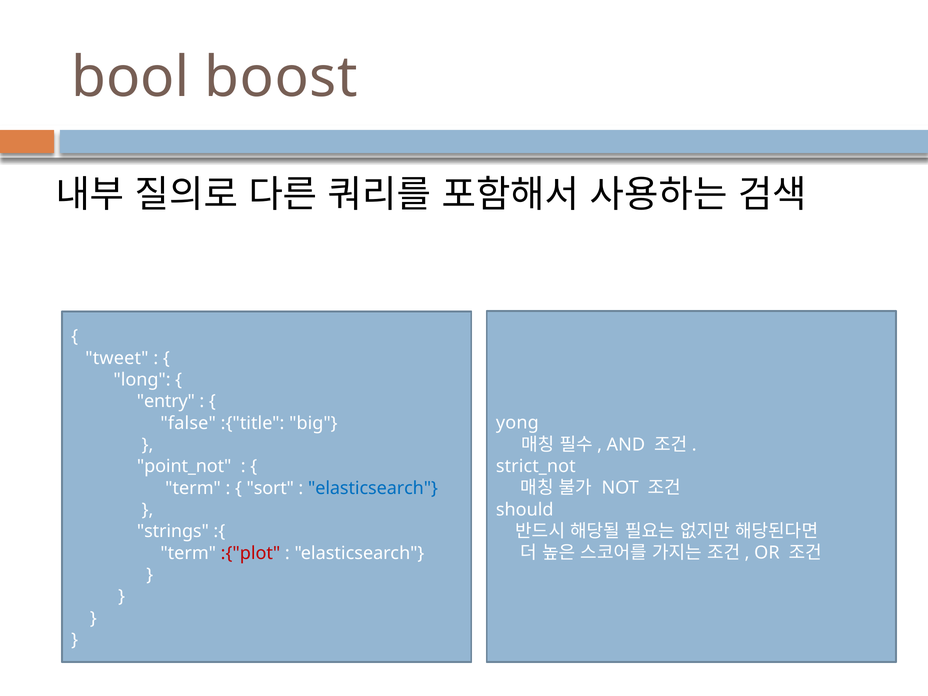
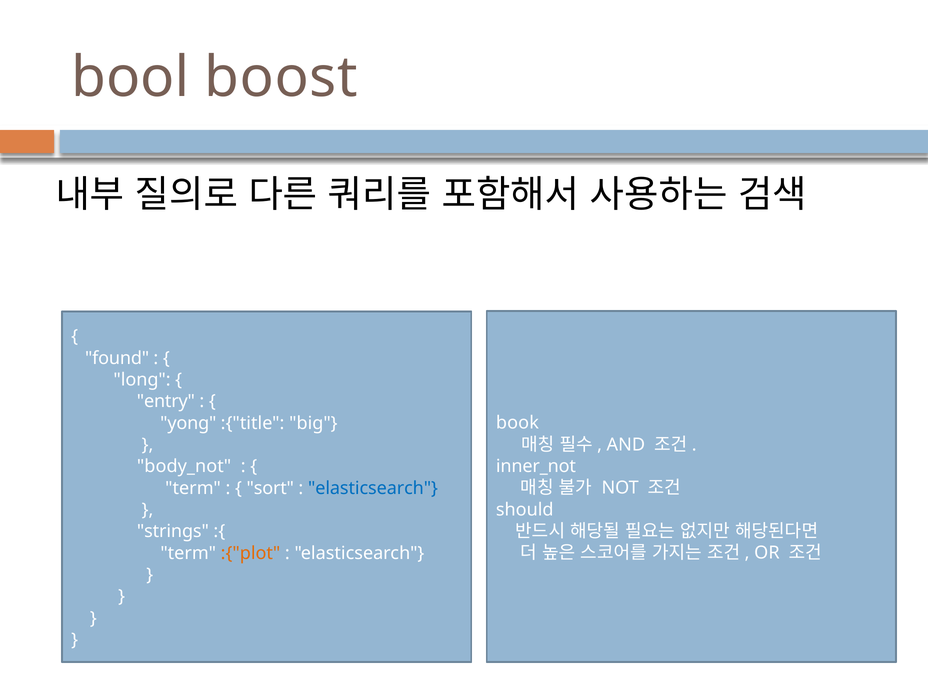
tweet: tweet -> found
yong: yong -> book
false: false -> yong
strict_not: strict_not -> inner_not
point_not: point_not -> body_not
:{"plot colour: red -> orange
